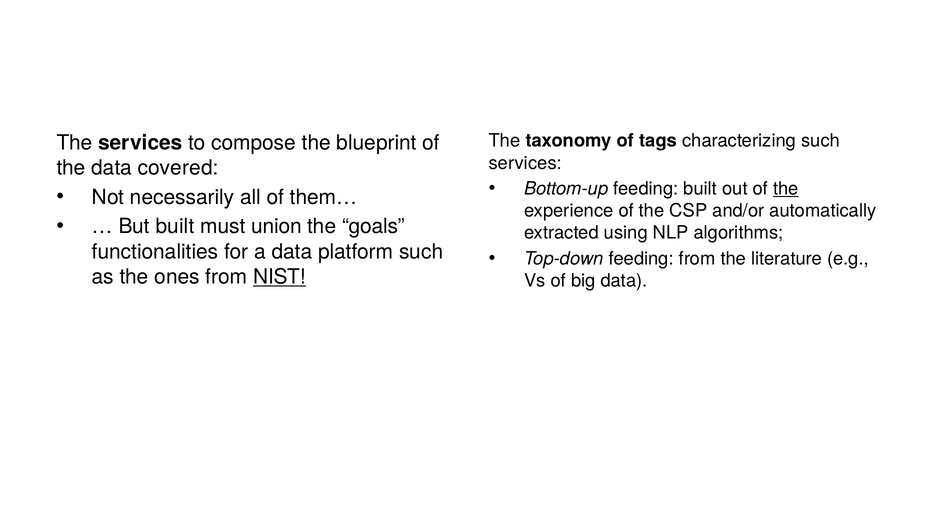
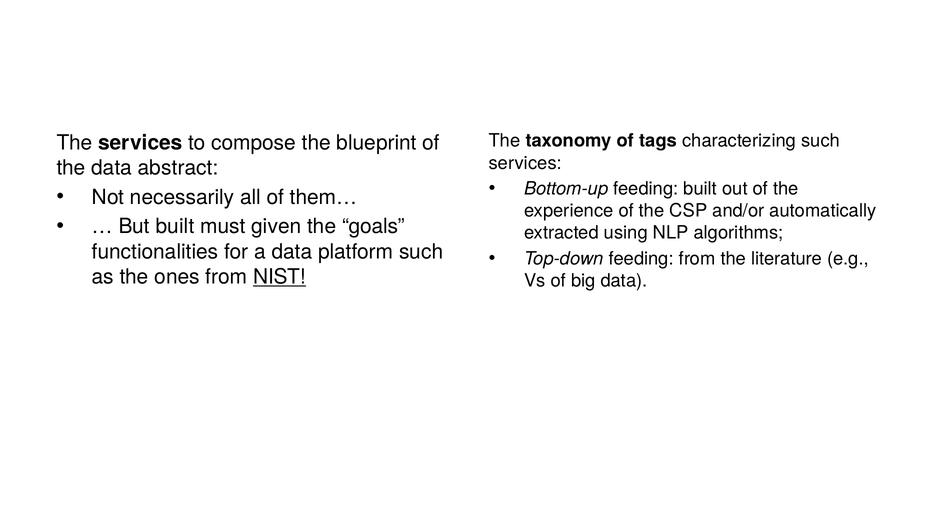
covered: covered -> abstract
the at (786, 188) underline: present -> none
union: union -> given
